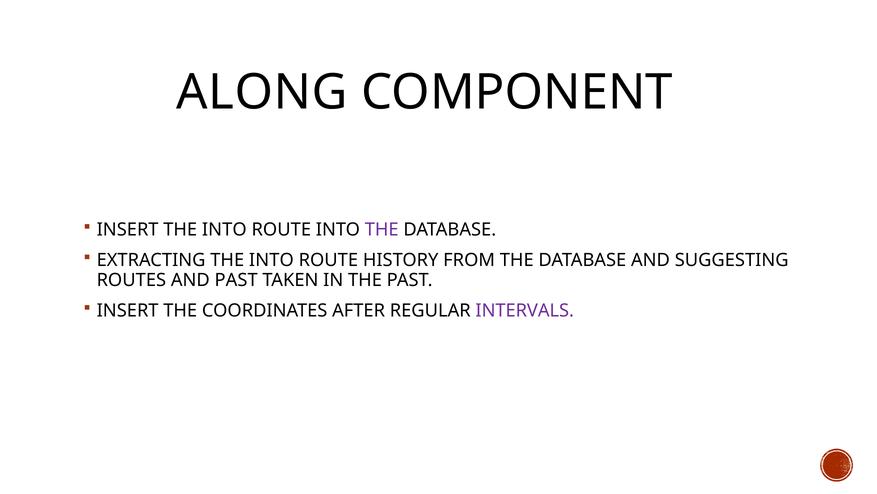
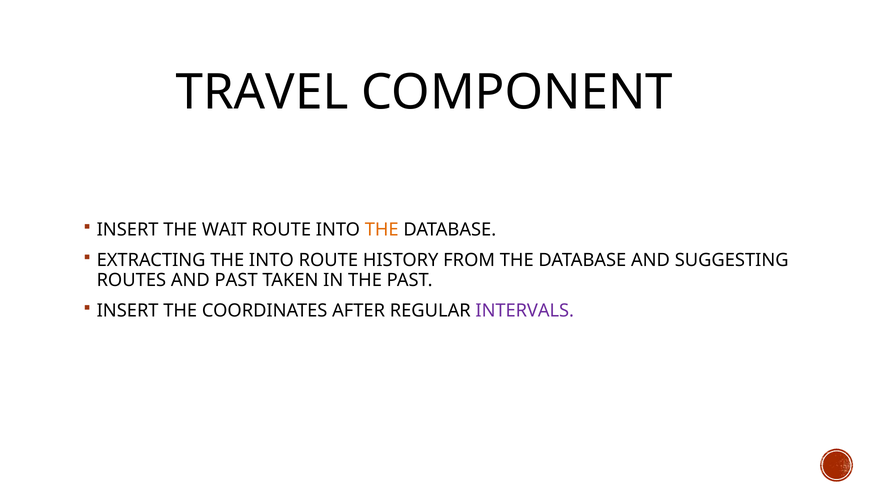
ALONG: ALONG -> TRAVEL
INSERT THE INTO: INTO -> WAIT
THE at (382, 229) colour: purple -> orange
